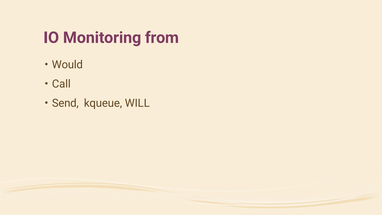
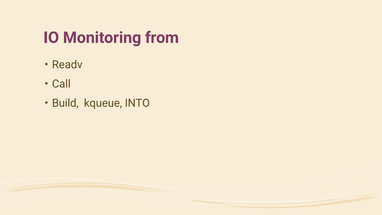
Would: Would -> Readv
Send: Send -> Build
WILL: WILL -> INTO
